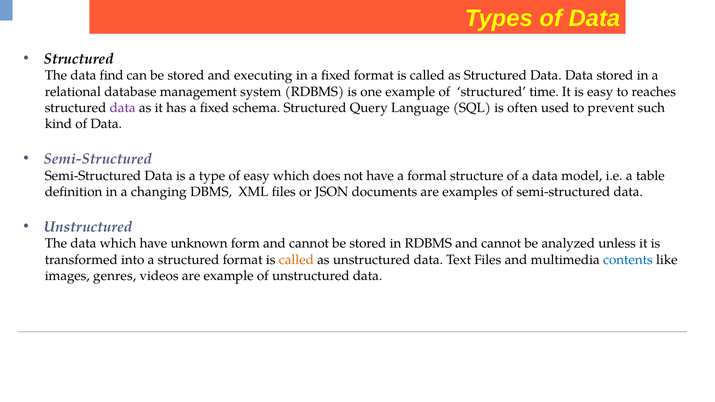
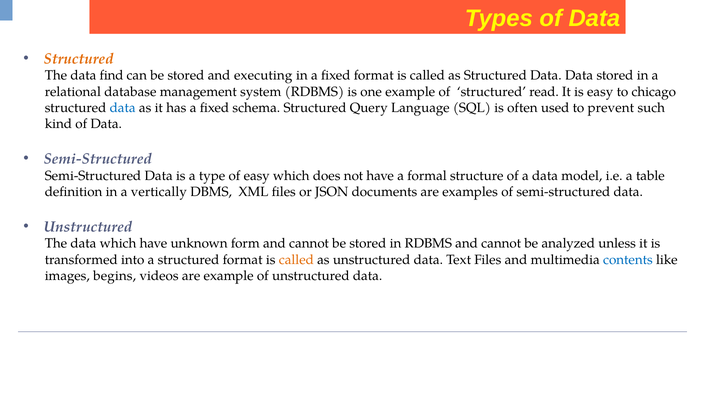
Structured at (79, 59) colour: black -> orange
time: time -> read
reaches: reaches -> chicago
data at (123, 108) colour: purple -> blue
changing: changing -> vertically
genres: genres -> begins
